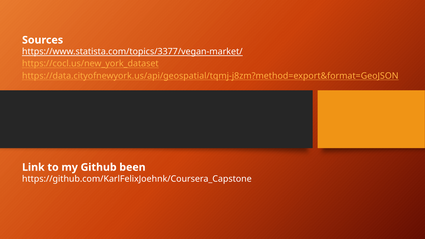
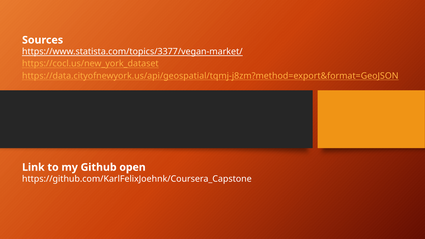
been: been -> open
